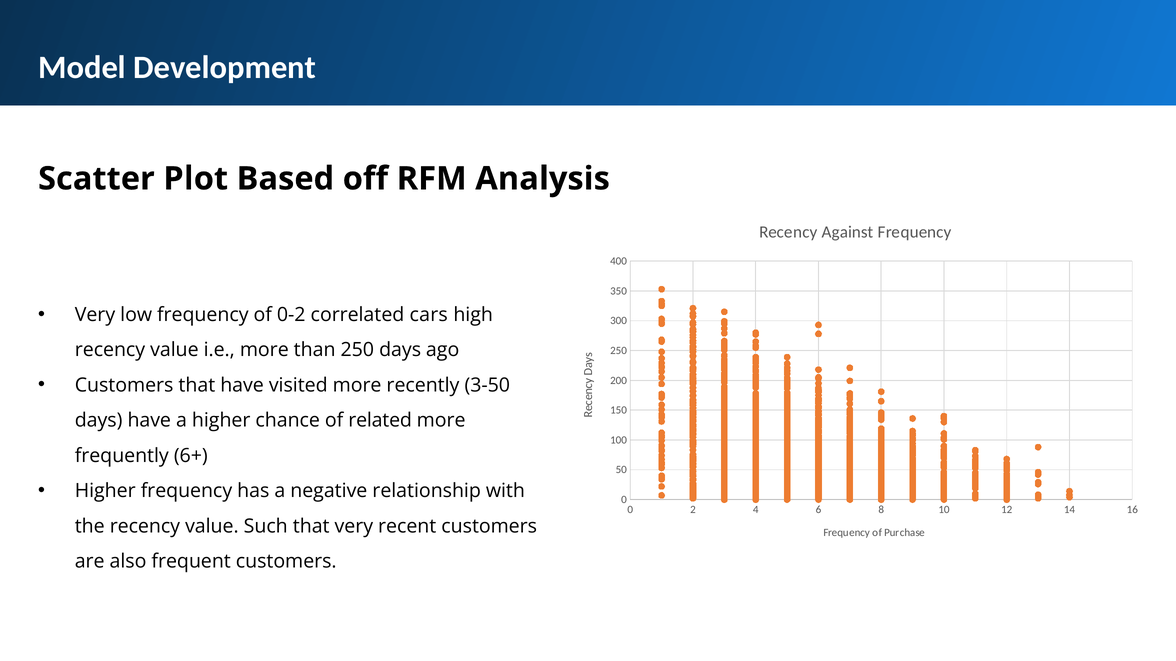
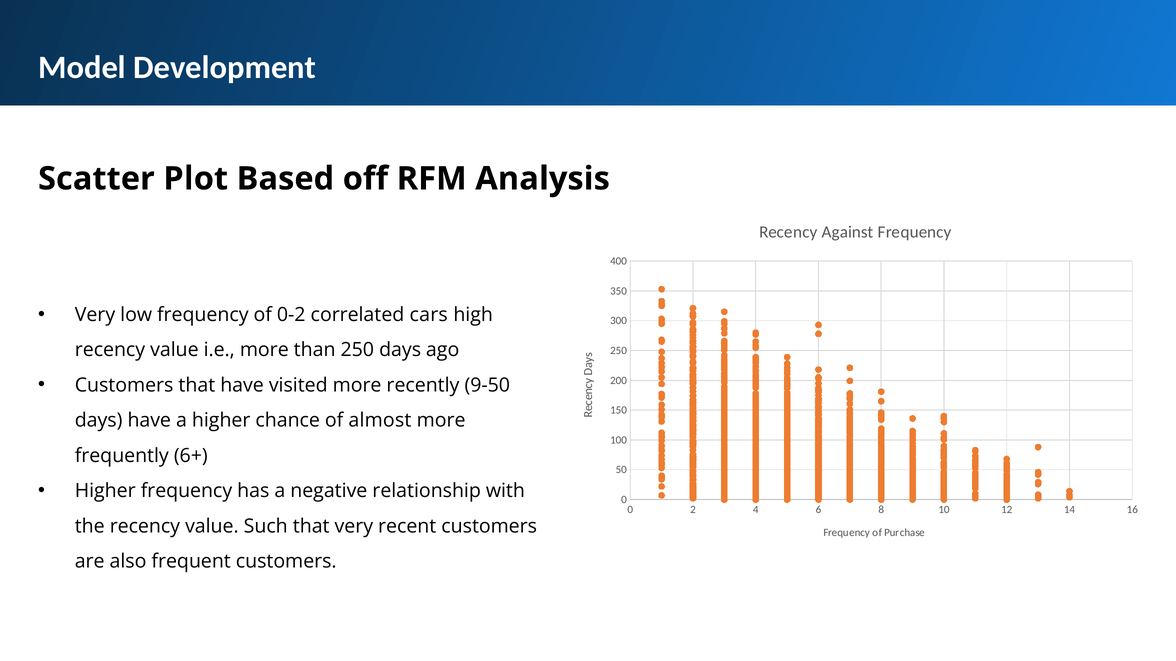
3-50: 3-50 -> 9-50
related: related -> almost
